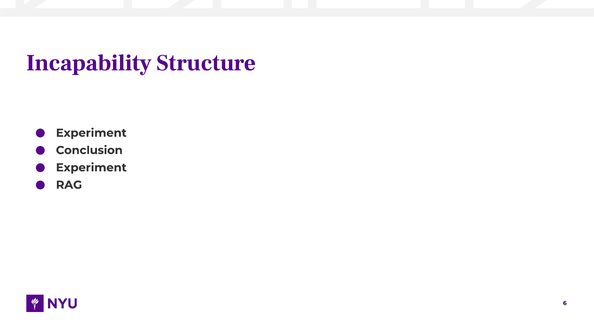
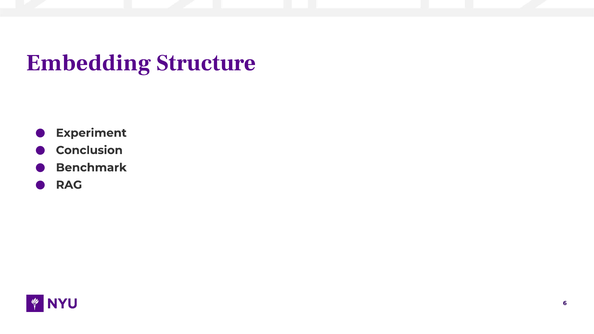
Incapability: Incapability -> Embedding
Experiment at (91, 168): Experiment -> Benchmark
